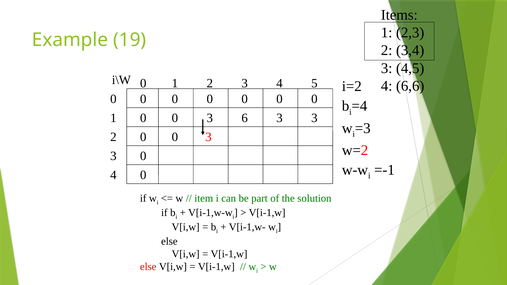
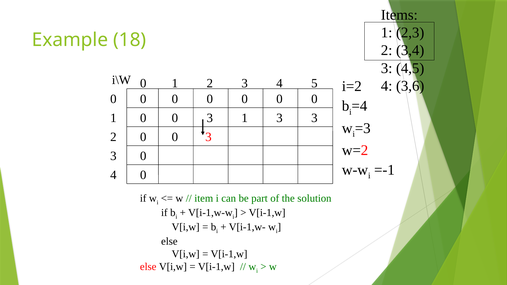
19: 19 -> 18
6,6: 6,6 -> 3,6
3 6: 6 -> 1
